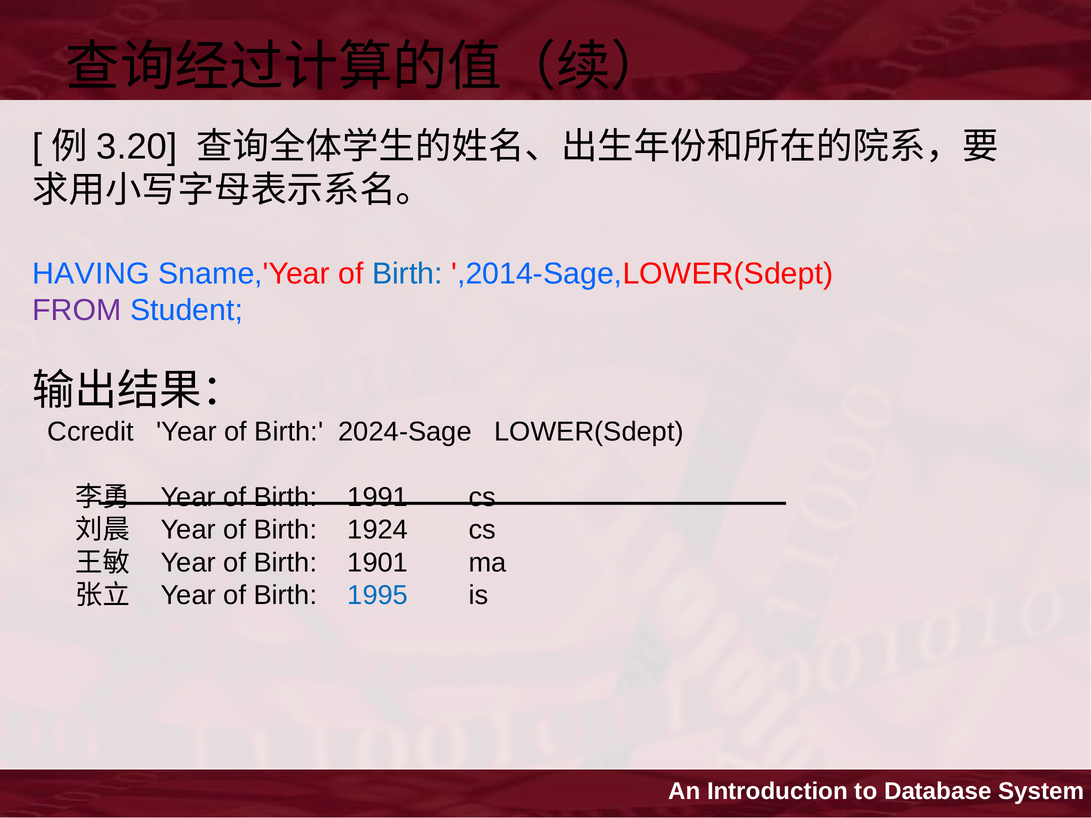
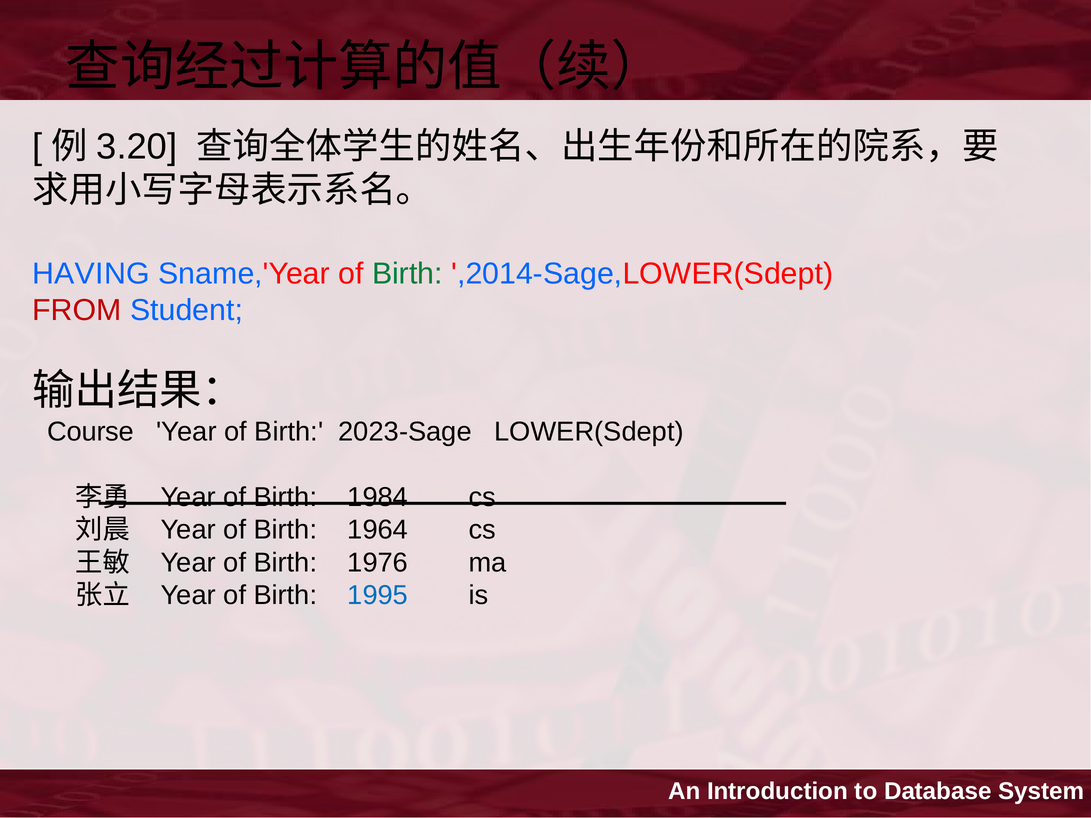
Birth at (407, 274) colour: blue -> green
FROM colour: purple -> red
Ccredit: Ccredit -> Course
2024-Sage: 2024-Sage -> 2023-Sage
1991: 1991 -> 1984
1924: 1924 -> 1964
1901: 1901 -> 1976
